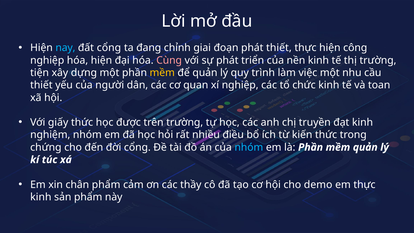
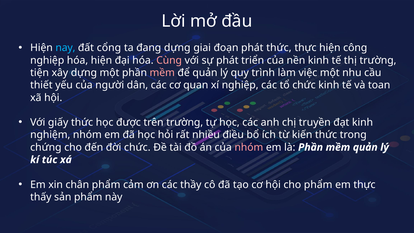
đang chỉnh: chỉnh -> dựng
phát thiết: thiết -> thức
mềm at (162, 73) colour: yellow -> pink
đời cổng: cổng -> chức
nhóm at (249, 147) colour: light blue -> pink
cho demo: demo -> phẩm
kinh at (41, 197): kinh -> thấy
